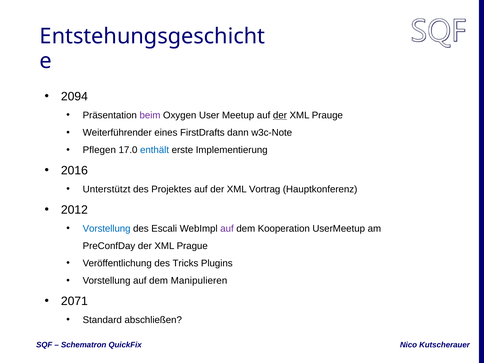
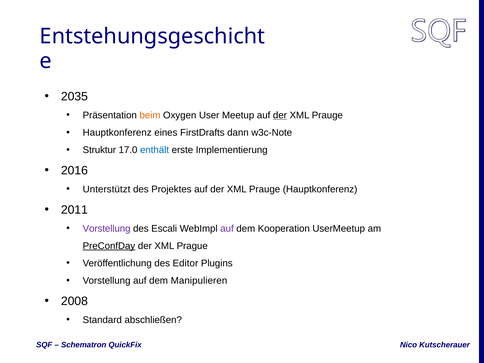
2094: 2094 -> 2035
beim colour: purple -> orange
Weiterführender at (117, 133): Weiterführender -> Hauptkonferenz
Pflegen: Pflegen -> Struktur
Vortrag at (265, 189): Vortrag -> Prauge
2012: 2012 -> 2011
Vorstellung at (107, 229) colour: blue -> purple
PreConfDay underline: none -> present
Tricks: Tricks -> Editor
2071: 2071 -> 2008
